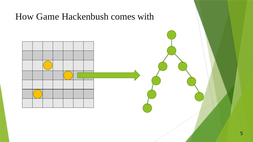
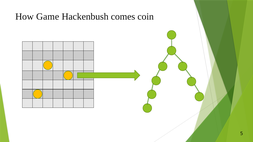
with: with -> coin
